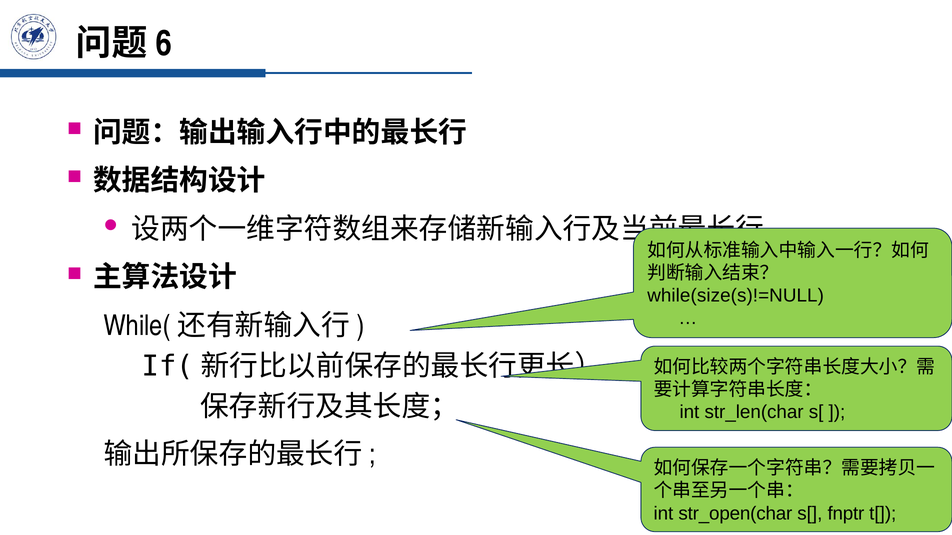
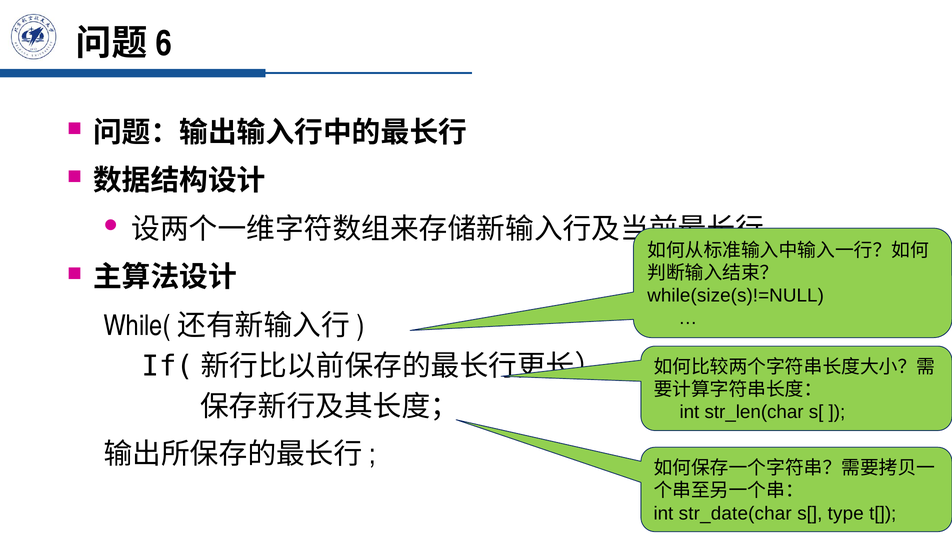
str_open(char: str_open(char -> str_date(char
fnptr: fnptr -> type
